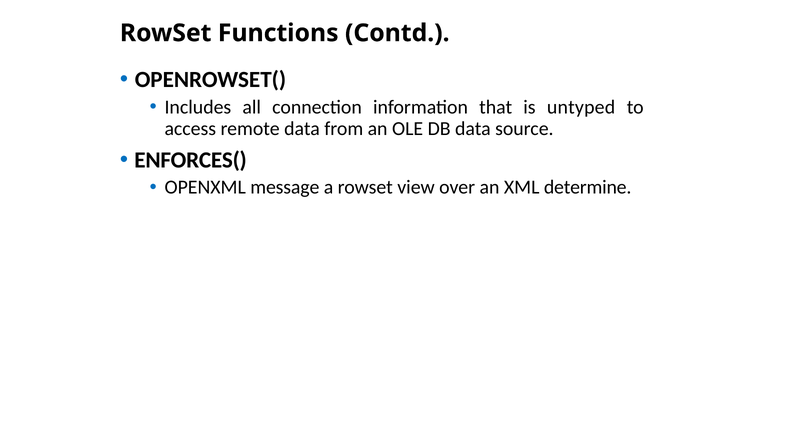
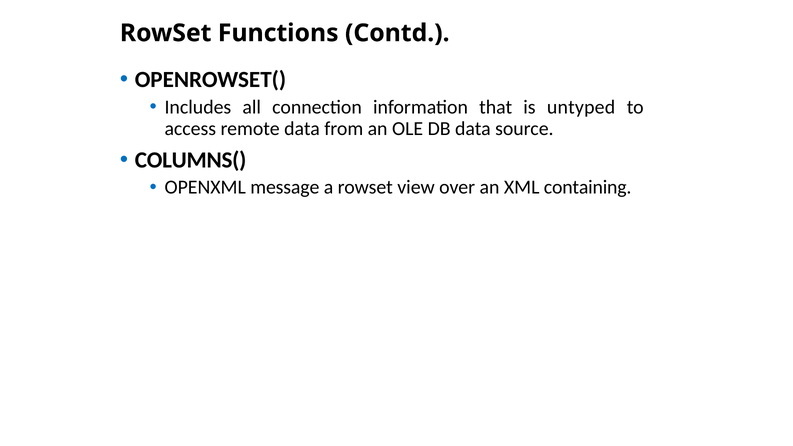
ENFORCES(: ENFORCES( -> COLUMNS(
determine: determine -> containing
